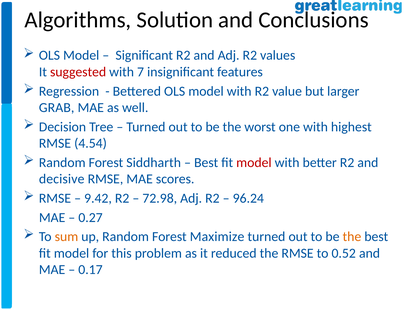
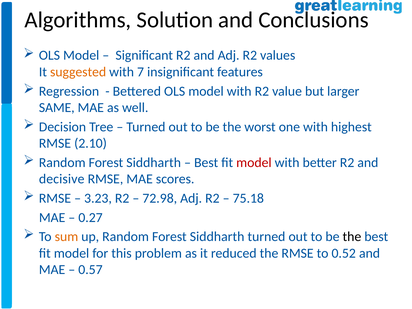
suggested colour: red -> orange
GRAB: GRAB -> SAME
4.54: 4.54 -> 2.10
9.42: 9.42 -> 3.23
96.24: 96.24 -> 75.18
up Random Forest Maximize: Maximize -> Siddharth
the at (352, 237) colour: orange -> black
0.17: 0.17 -> 0.57
